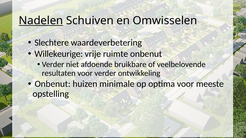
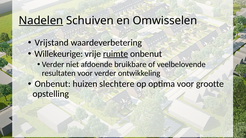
Slechtere: Slechtere -> Vrijstand
ruimte underline: none -> present
minimale: minimale -> slechtere
meeste: meeste -> grootte
